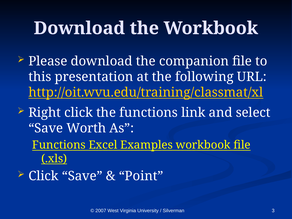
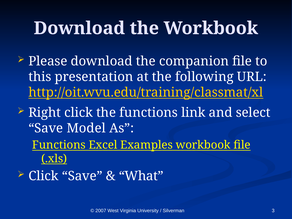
Worth: Worth -> Model
Point: Point -> What
